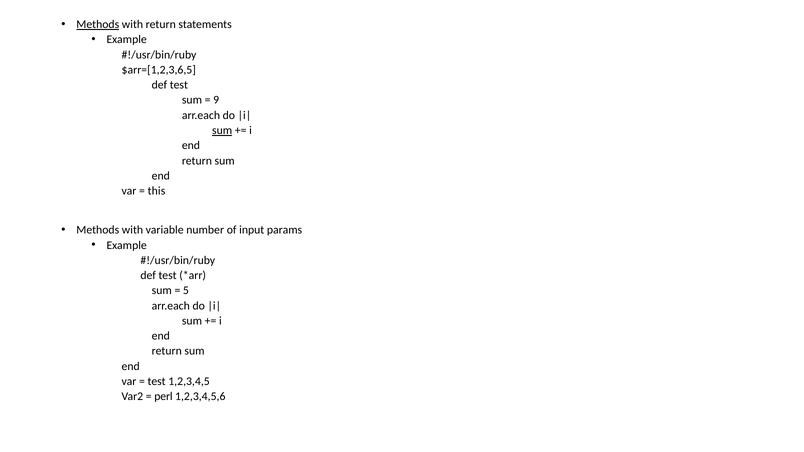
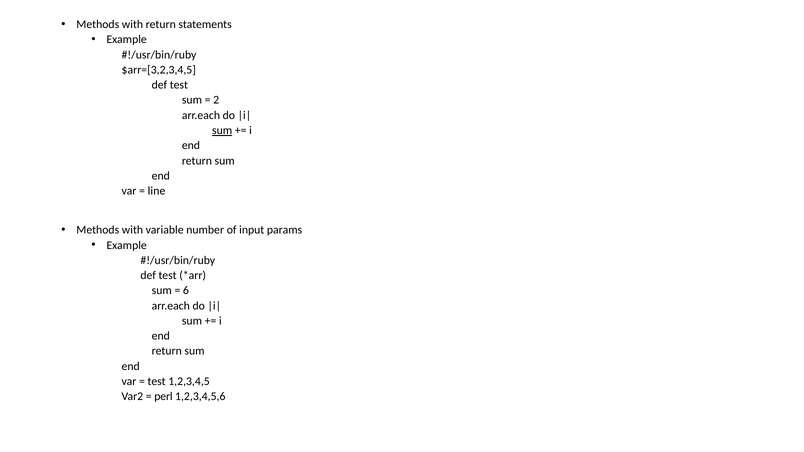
Methods at (98, 24) underline: present -> none
$arr=[1,2,3,6,5: $arr=[1,2,3,6,5 -> $arr=[3,2,3,4,5
9: 9 -> 2
this: this -> line
5: 5 -> 6
